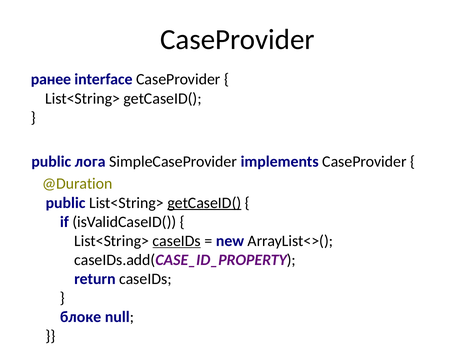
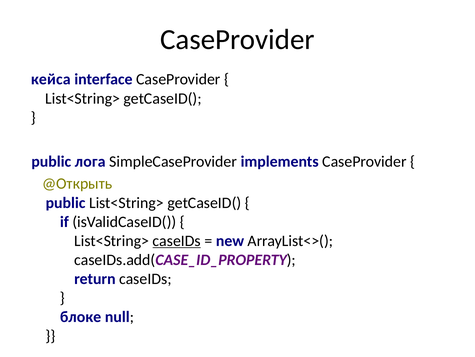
ранее: ранее -> кейса
@Duration: @Duration -> @Открыть
getCaseID( at (204, 202) underline: present -> none
